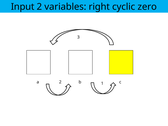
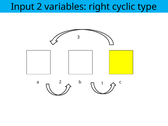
zero: zero -> type
